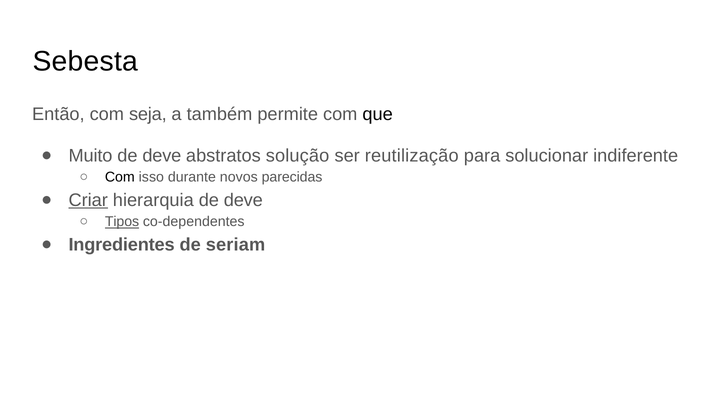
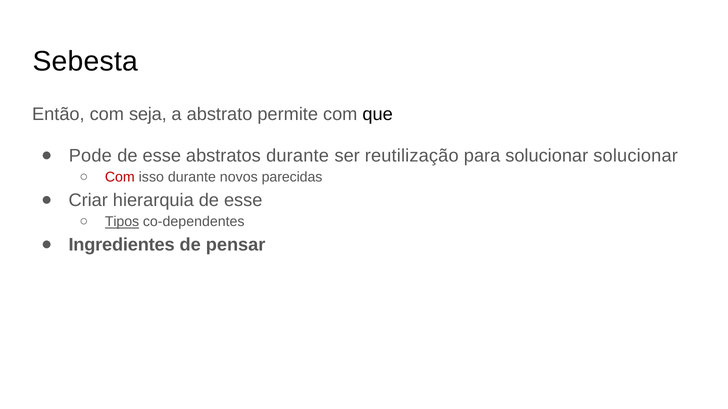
também: também -> abstrato
Muito: Muito -> Pode
deve at (162, 156): deve -> esse
abstratos solução: solução -> durante
solucionar indiferente: indiferente -> solucionar
Com at (120, 177) colour: black -> red
Criar underline: present -> none
hierarquia de deve: deve -> esse
seriam: seriam -> pensar
